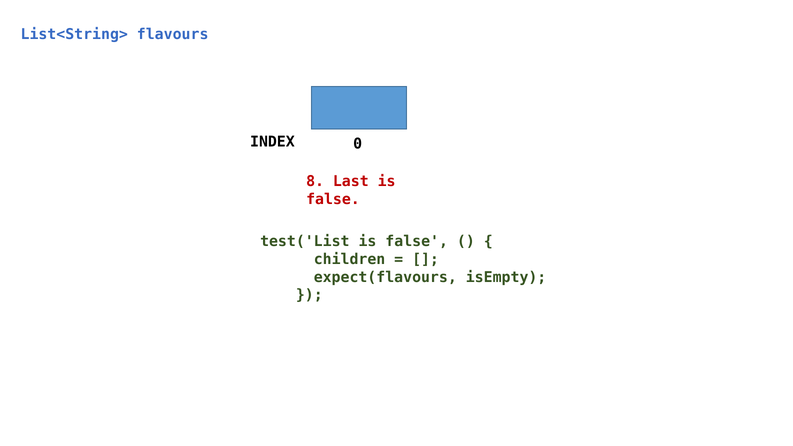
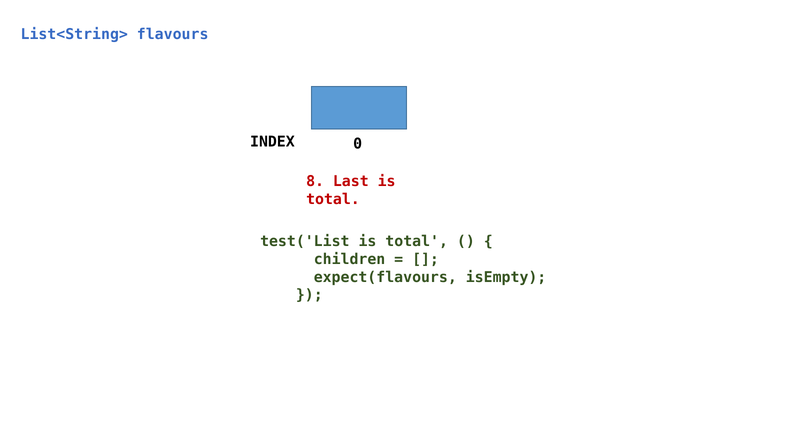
false at (333, 199): false -> total
test('List is false: false -> total
